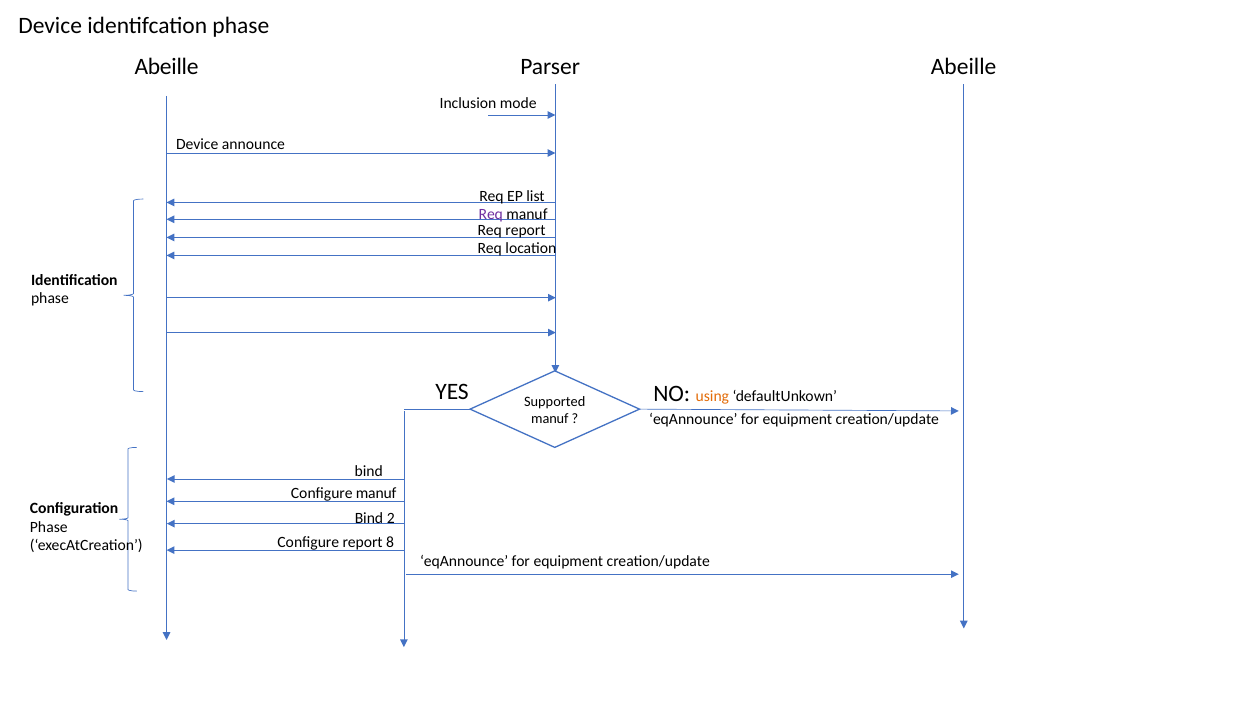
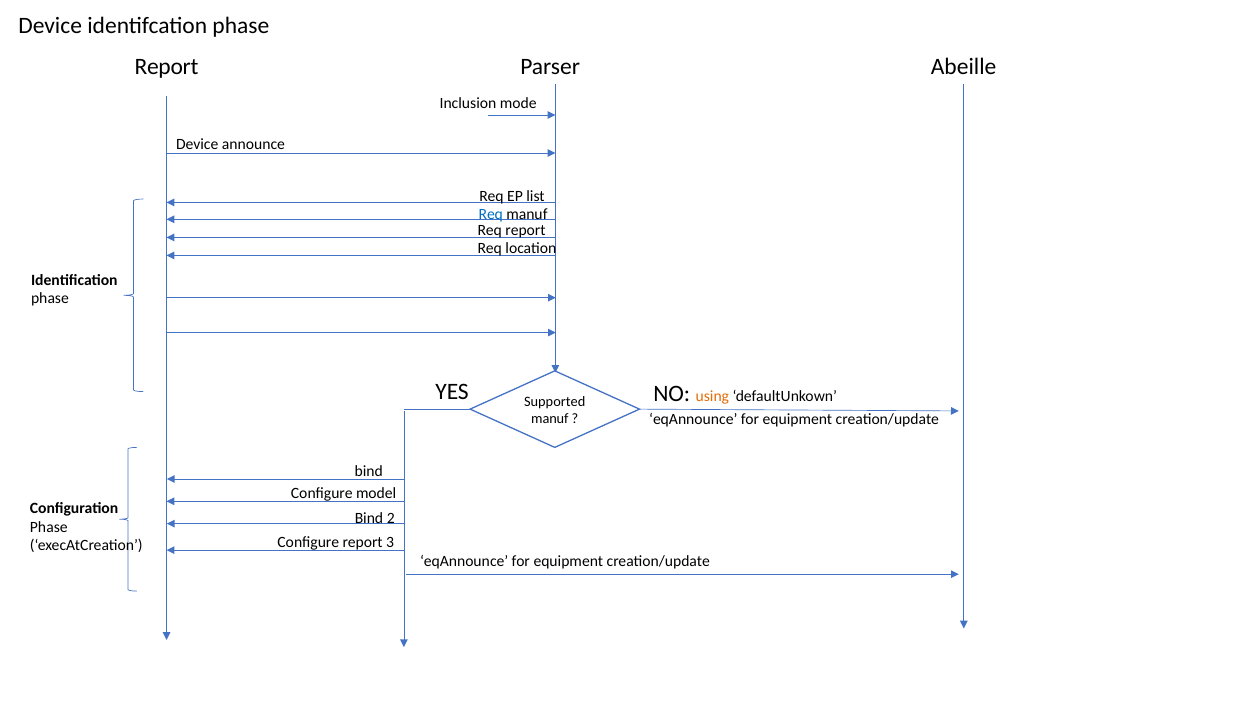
Abeille at (167, 67): Abeille -> Report
Req at (491, 214) colour: purple -> blue
Configure manuf: manuf -> model
8: 8 -> 3
